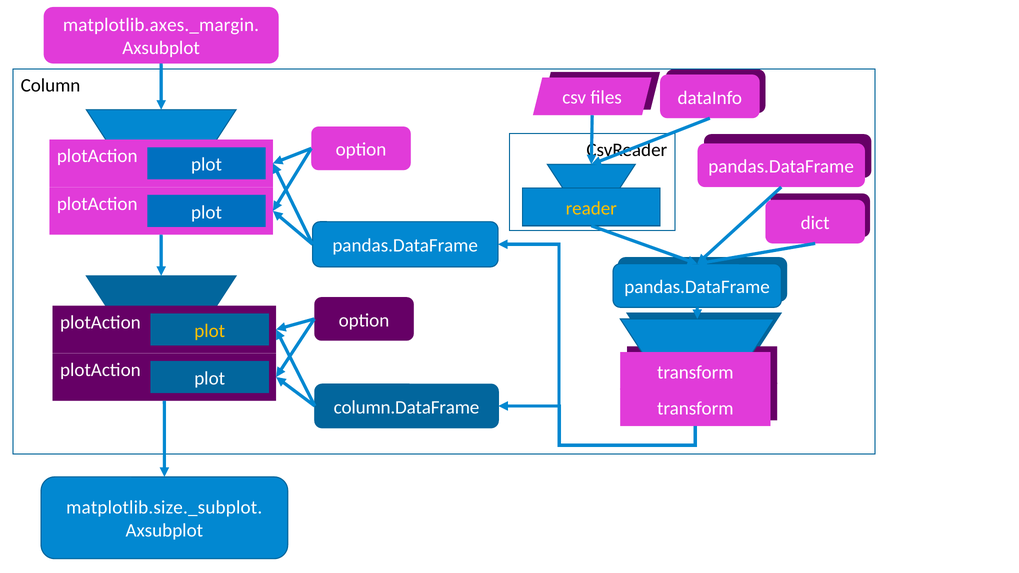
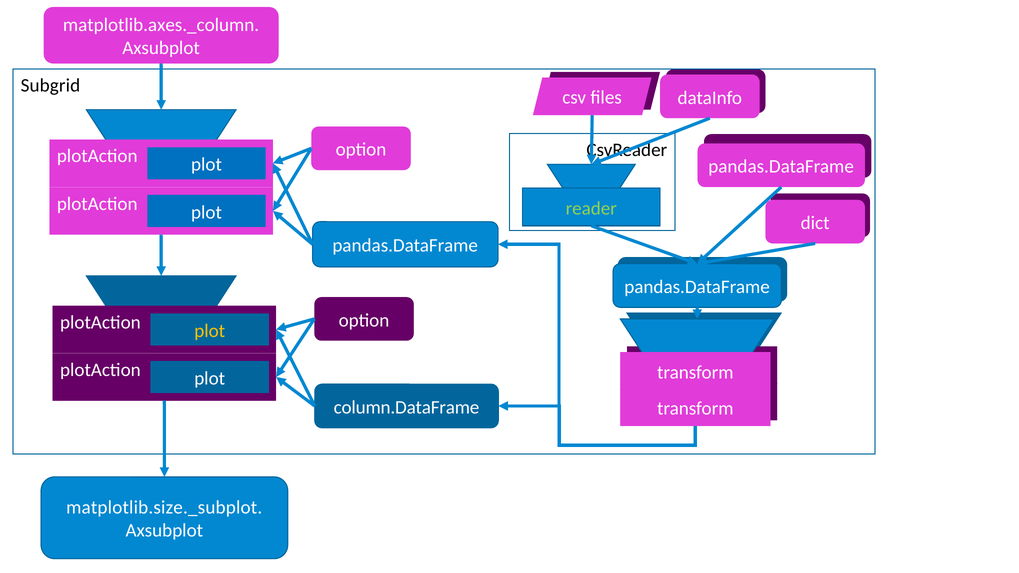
matplotlib.axes._margin: matplotlib.axes._margin -> matplotlib.axes._column
Column: Column -> Subgrid
reader colour: yellow -> light green
